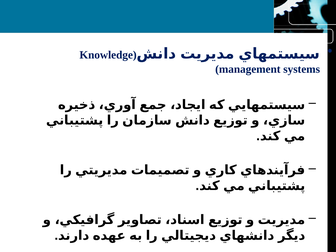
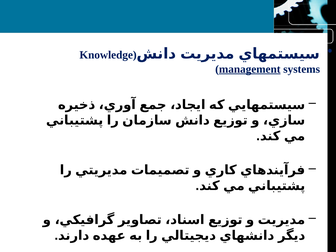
management underline: none -> present
